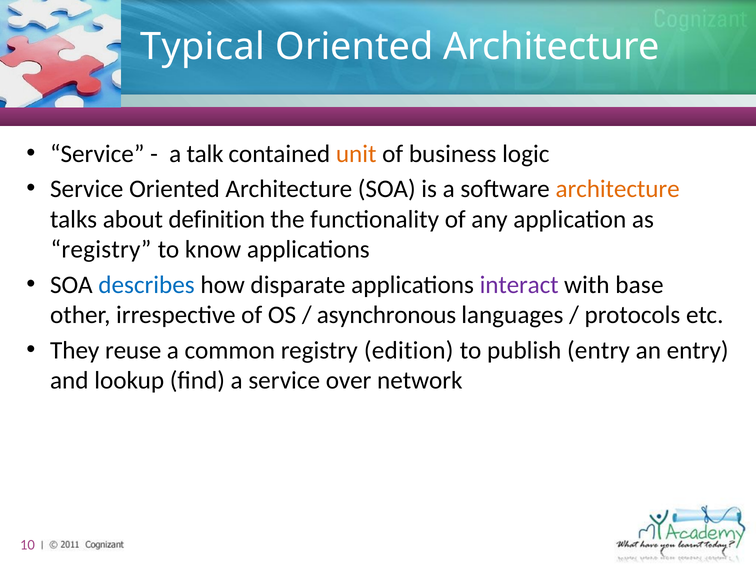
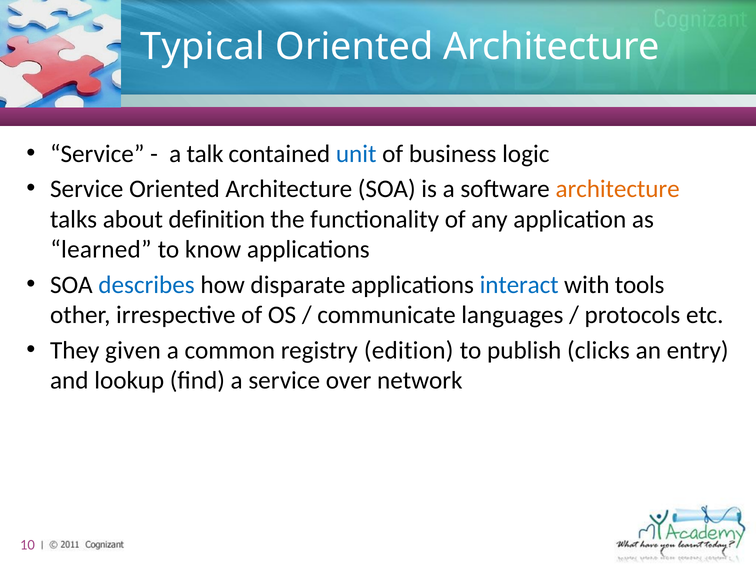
unit colour: orange -> blue
registry at (101, 249): registry -> learned
interact colour: purple -> blue
base: base -> tools
asynchronous: asynchronous -> communicate
reuse: reuse -> given
publish entry: entry -> clicks
